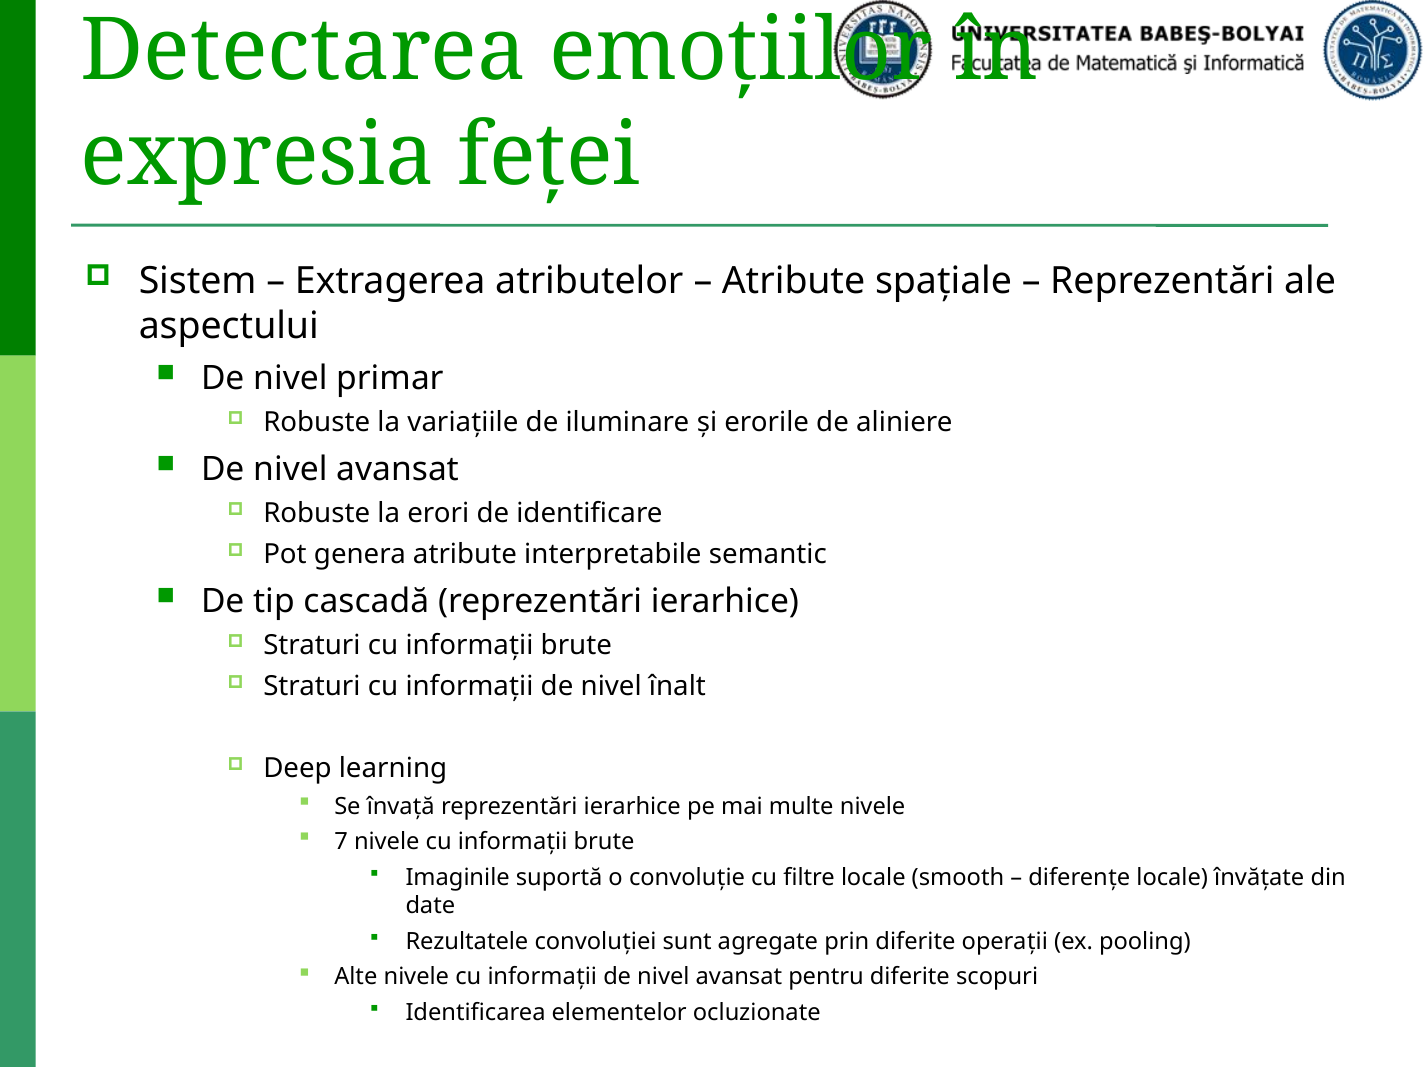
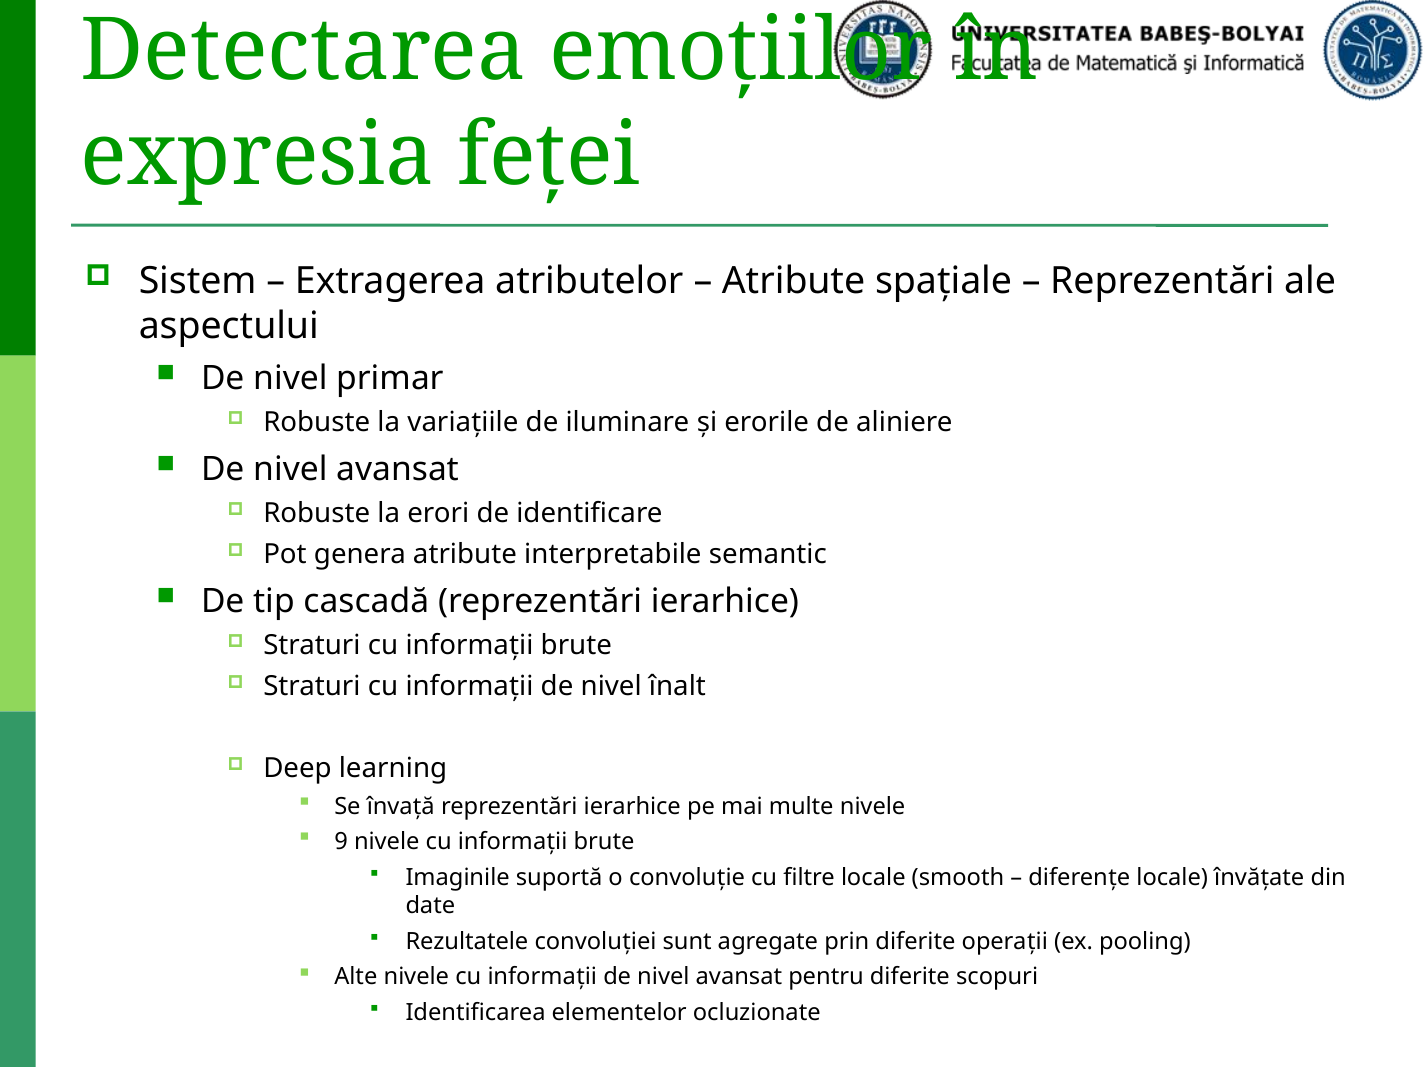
7: 7 -> 9
